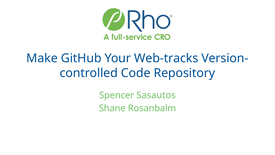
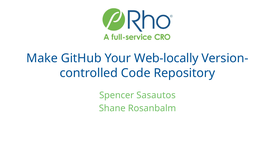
Web-tracks: Web-tracks -> Web-locally
